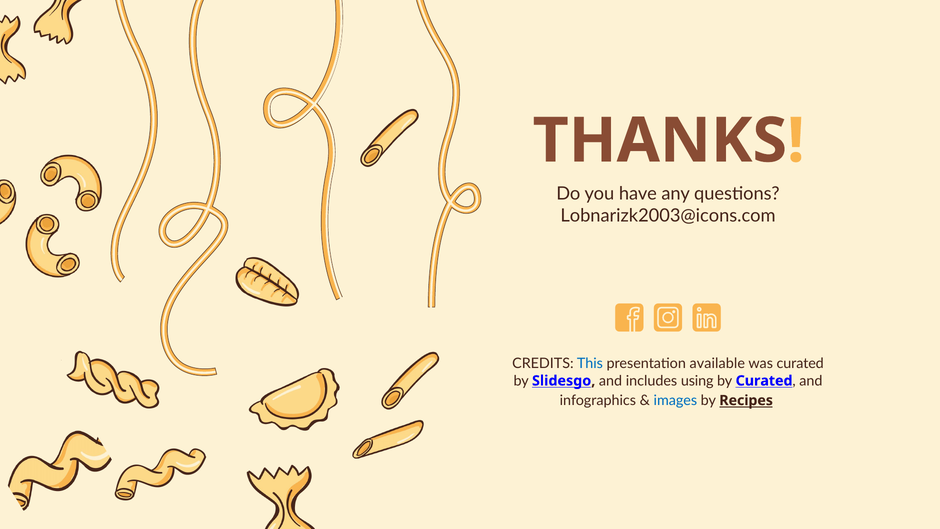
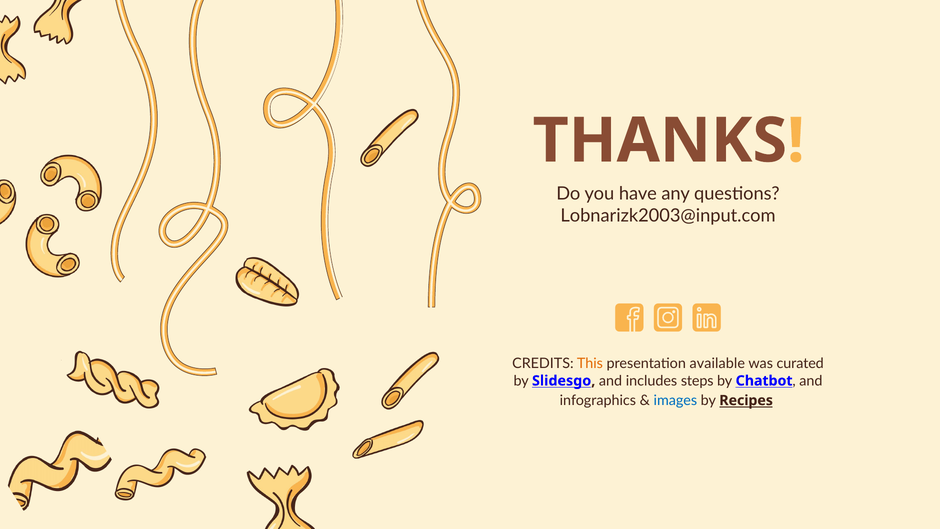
Lobnarizk2003@icons.com: Lobnarizk2003@icons.com -> Lobnarizk2003@input.com
This colour: blue -> orange
using: using -> steps
by Curated: Curated -> Chatbot
